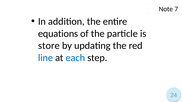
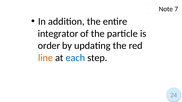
equations: equations -> integrator
store: store -> order
line colour: blue -> orange
